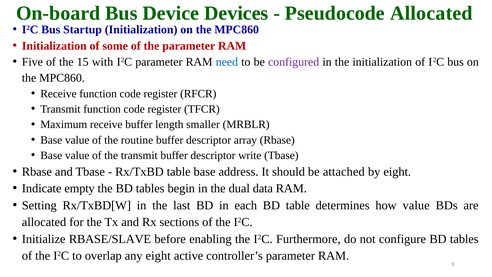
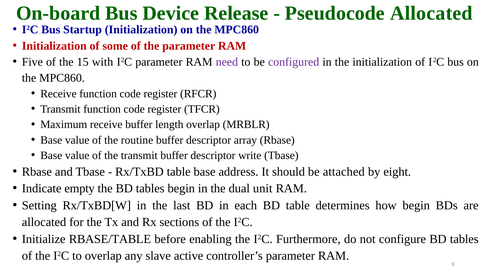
Devices: Devices -> Release
need colour: blue -> purple
length smaller: smaller -> overlap
data: data -> unit
how value: value -> begin
RBASE/SLAVE: RBASE/SLAVE -> RBASE/TABLE
any eight: eight -> slave
